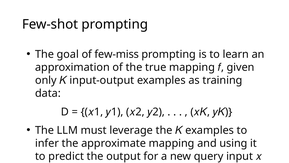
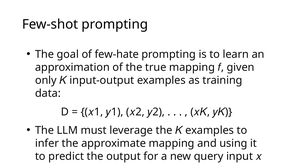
few-miss: few-miss -> few-hate
